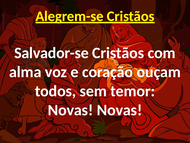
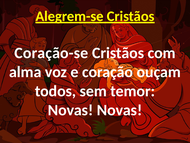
Salvador-se: Salvador-se -> Coração-se
